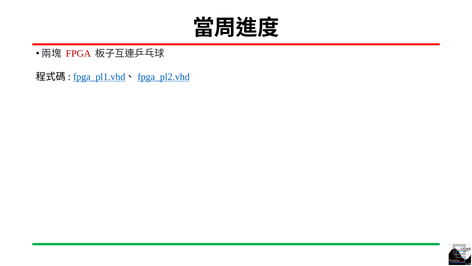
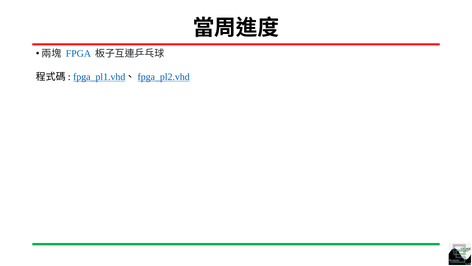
FPGA colour: red -> blue
